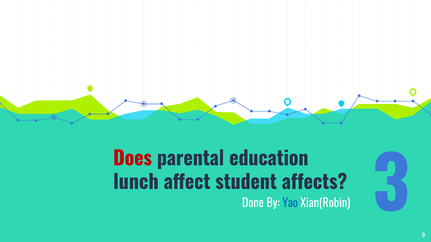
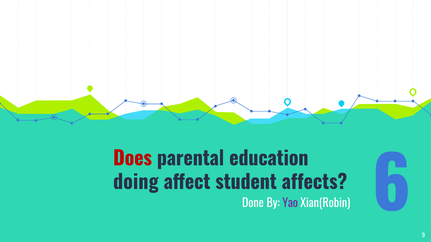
lunch: lunch -> doing
Yao colour: blue -> purple
3: 3 -> 6
